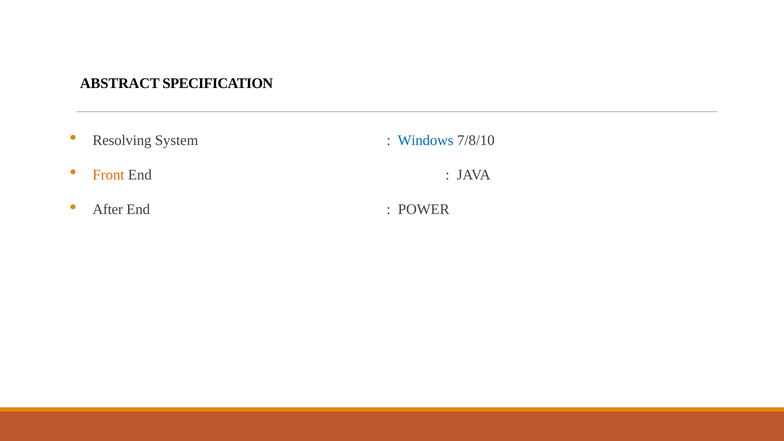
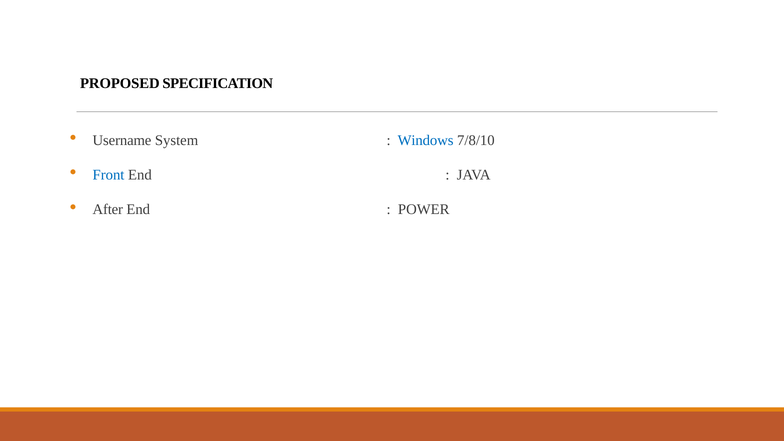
ABSTRACT: ABSTRACT -> PROPOSED
Resolving: Resolving -> Username
Front colour: orange -> blue
